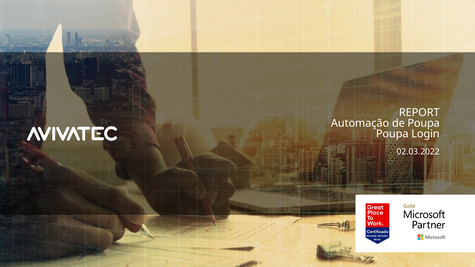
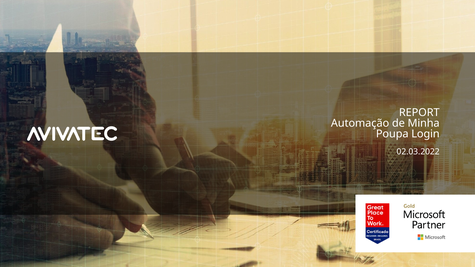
de Poupa: Poupa -> Minha
